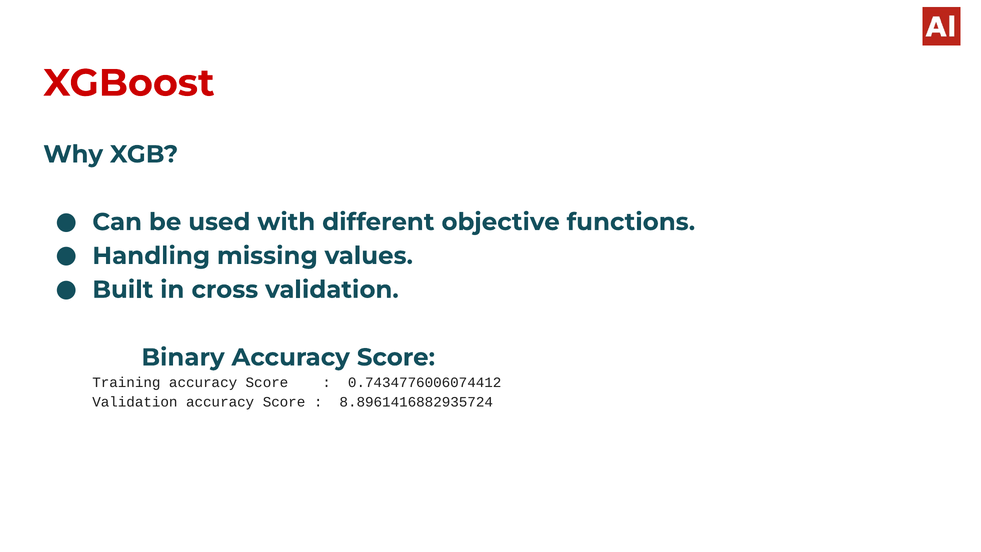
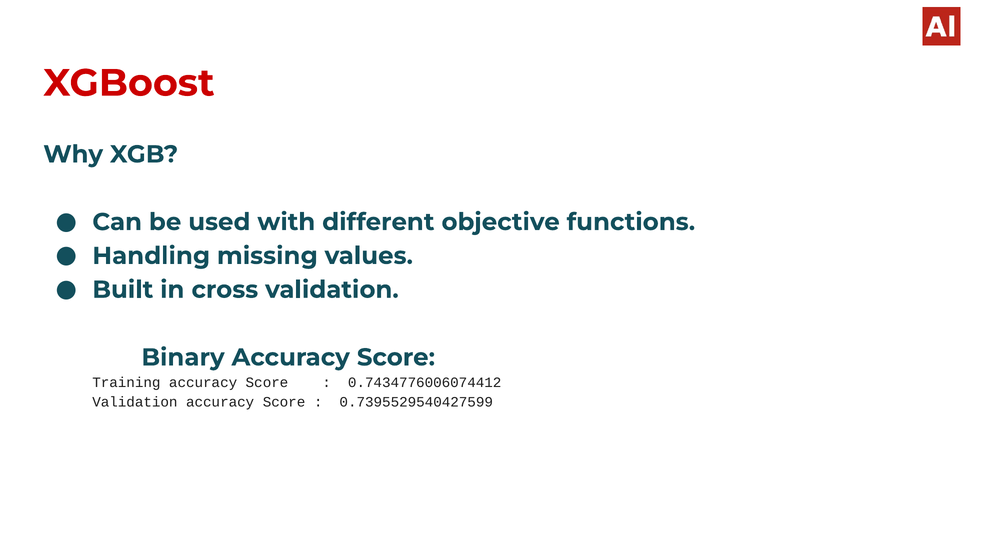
8.8961416882935724: 8.8961416882935724 -> 0.7395529540427599
